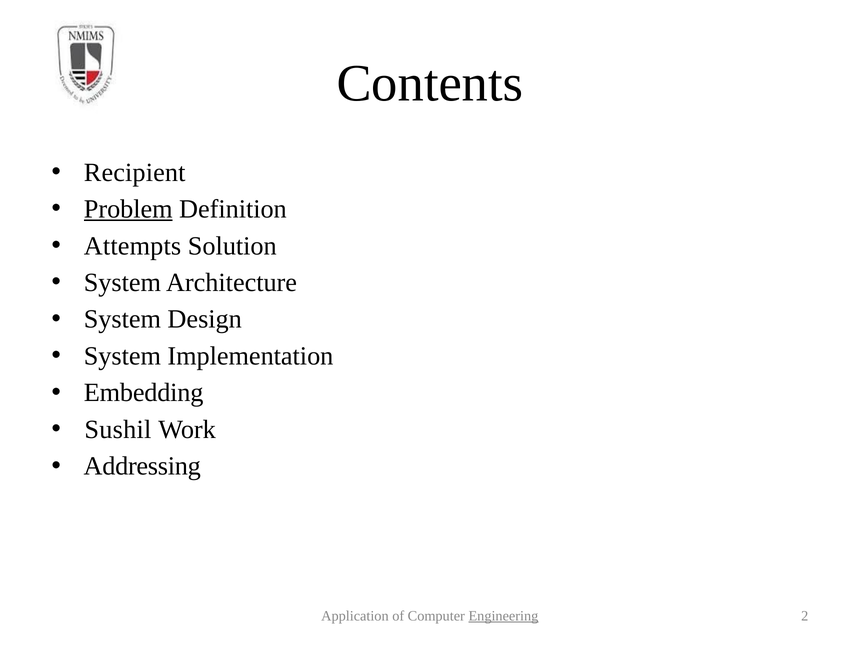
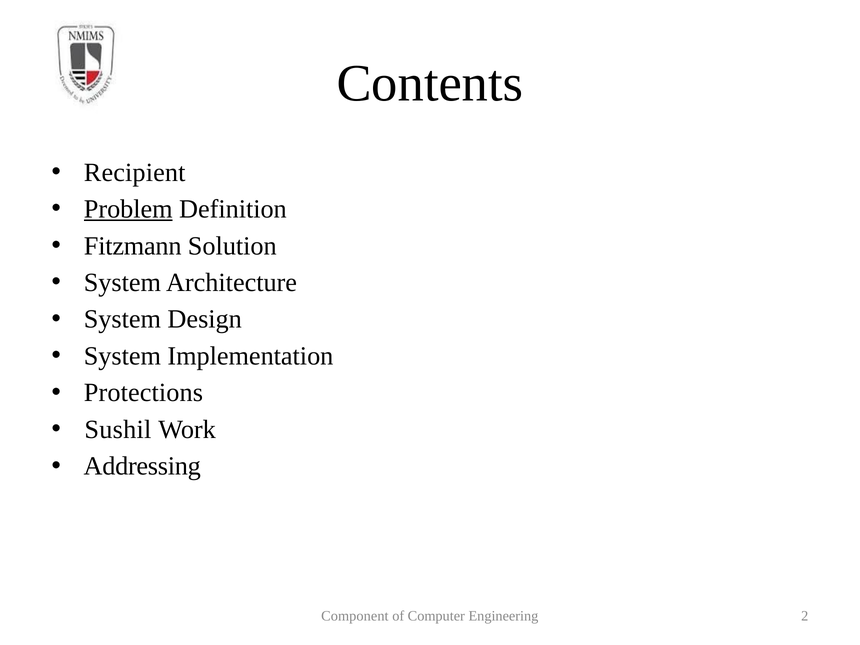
Attempts: Attempts -> Fitzmann
Embedding: Embedding -> Protections
Application: Application -> Component
Engineering underline: present -> none
